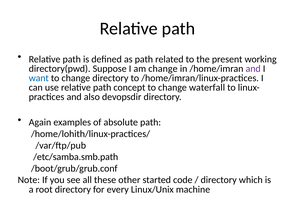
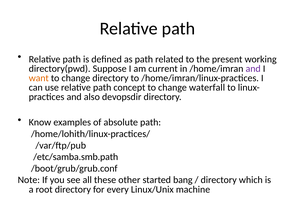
am change: change -> current
want colour: blue -> orange
Again: Again -> Know
code: code -> bang
